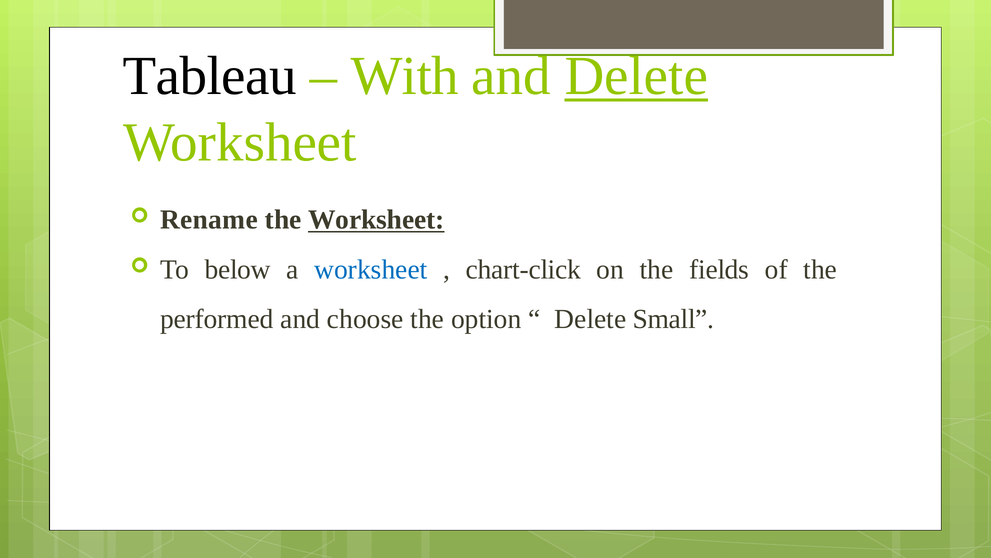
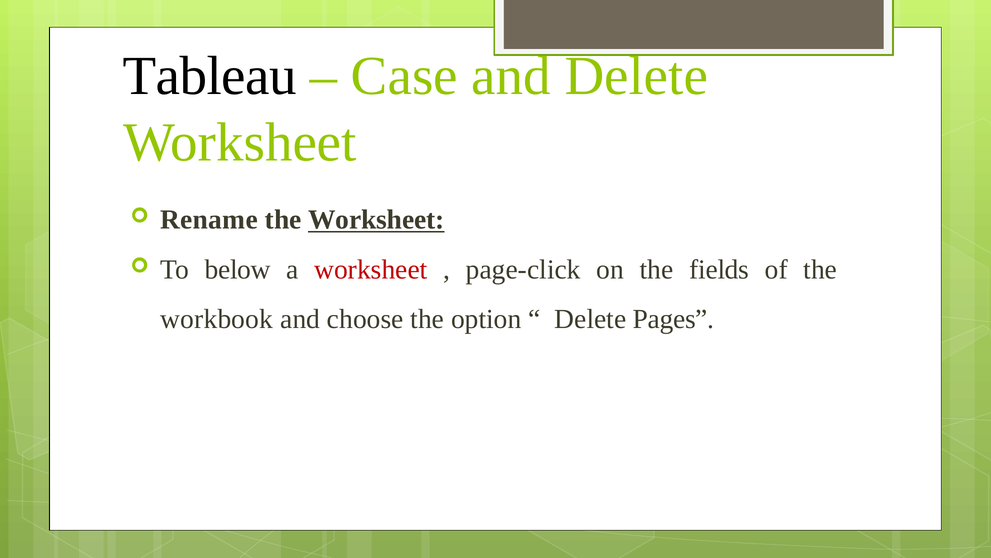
With: With -> Case
Delete at (636, 76) underline: present -> none
worksheet at (371, 269) colour: blue -> red
chart-click: chart-click -> page-click
performed: performed -> workbook
Small: Small -> Pages
